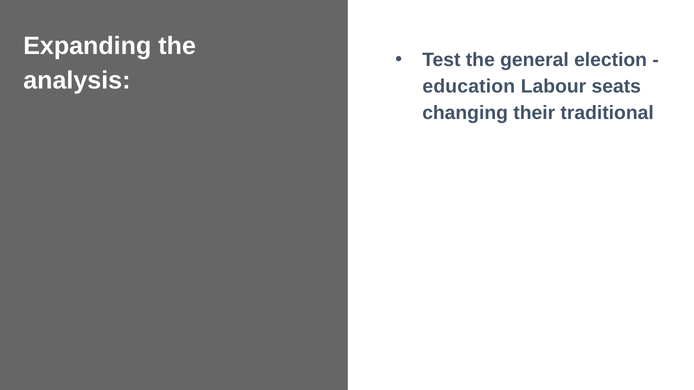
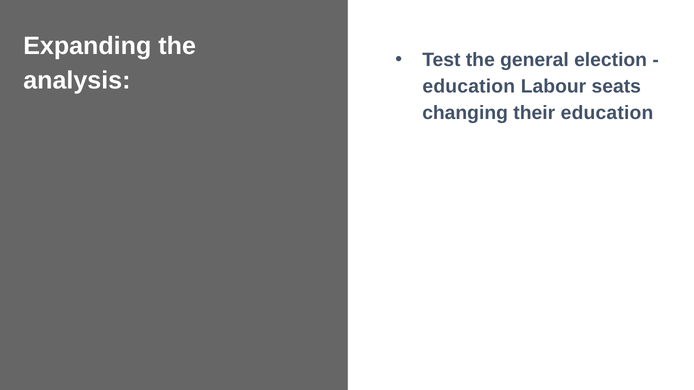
their traditional: traditional -> education
